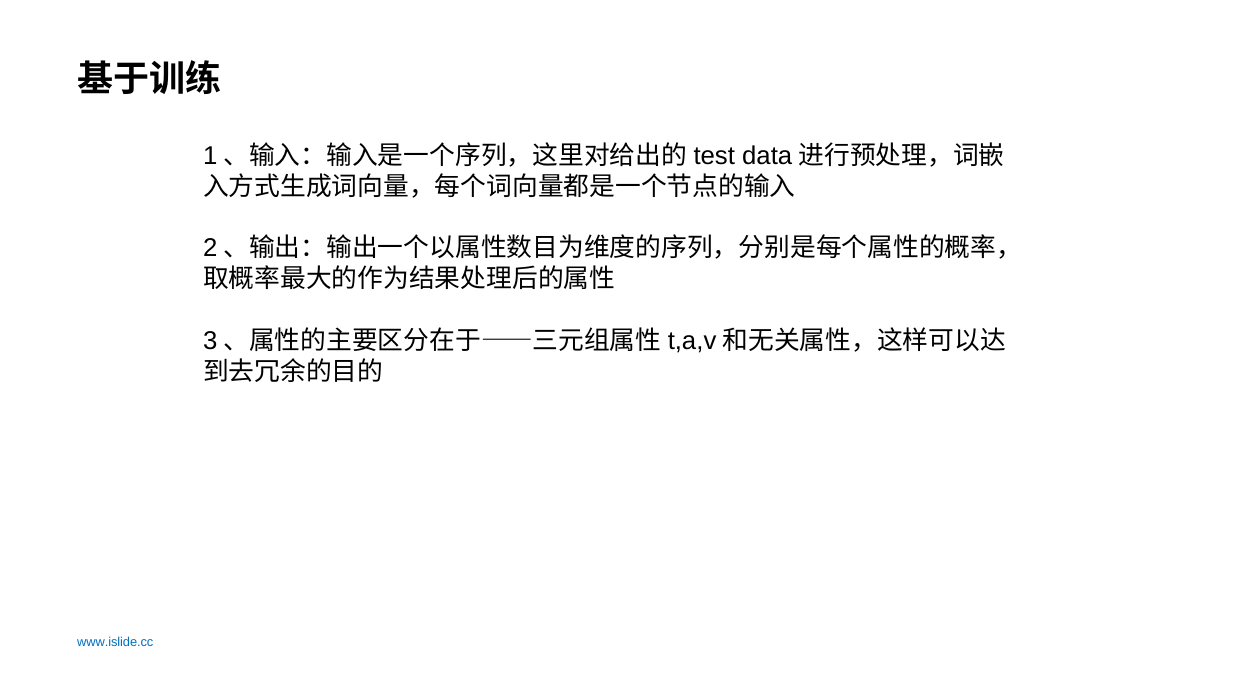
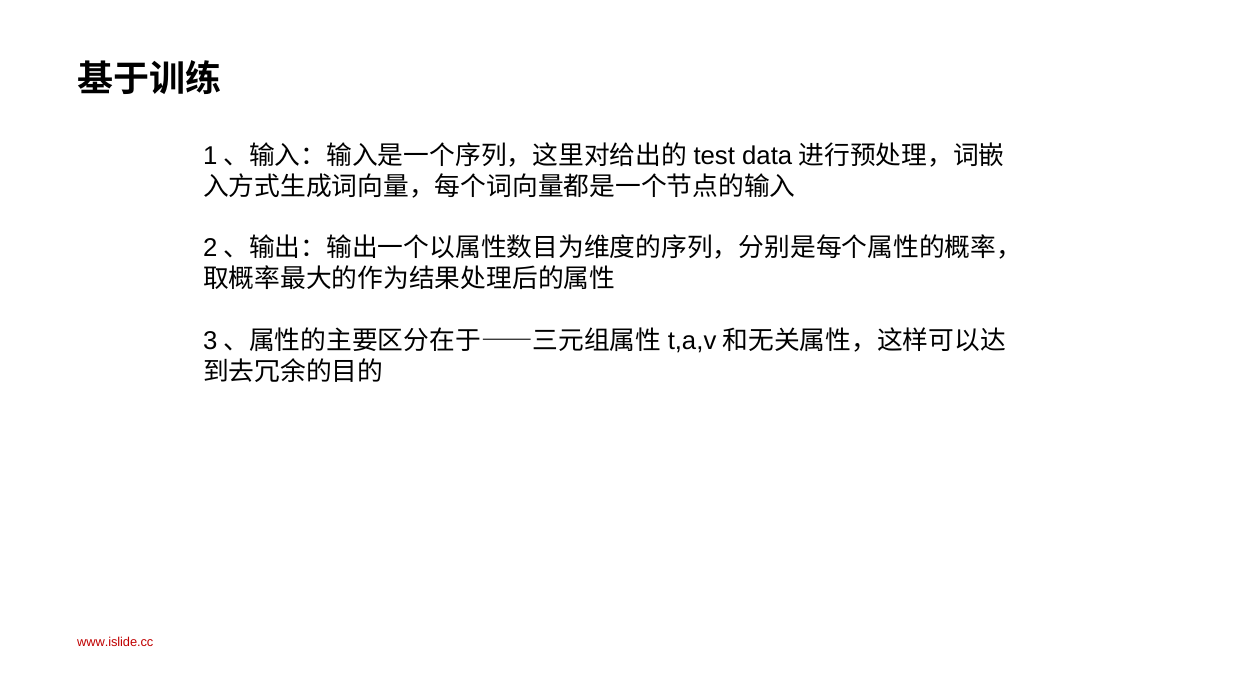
www.islide.cc colour: blue -> red
